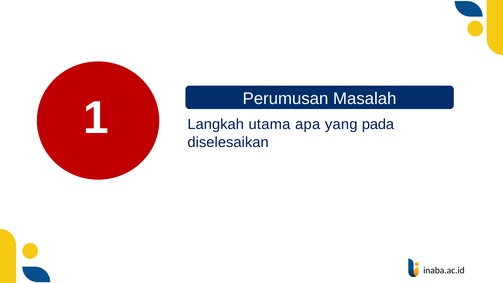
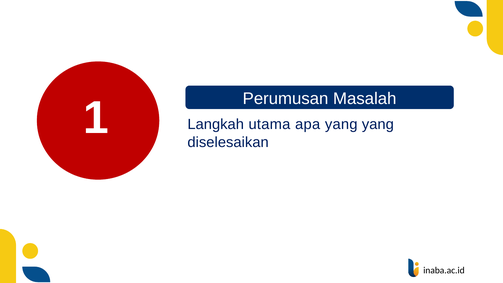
yang pada: pada -> yang
